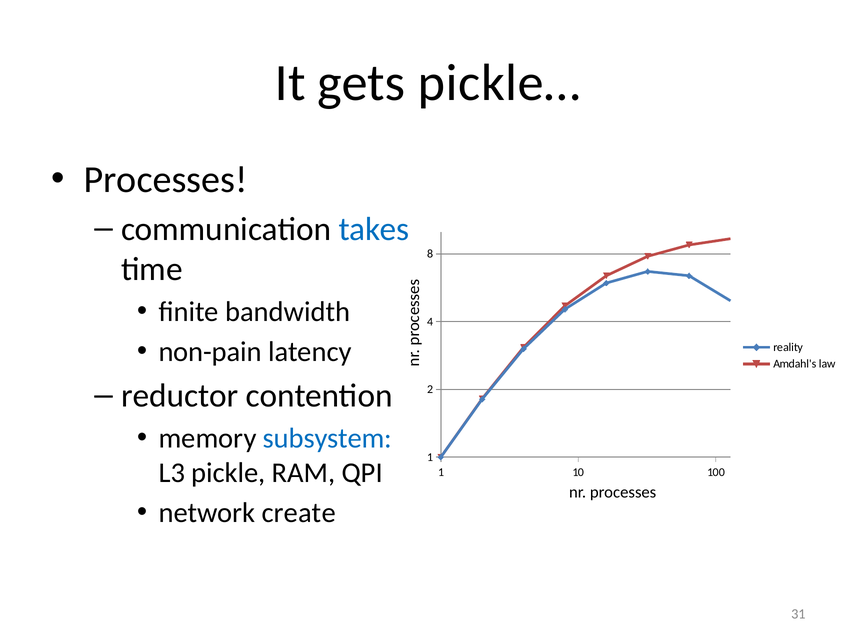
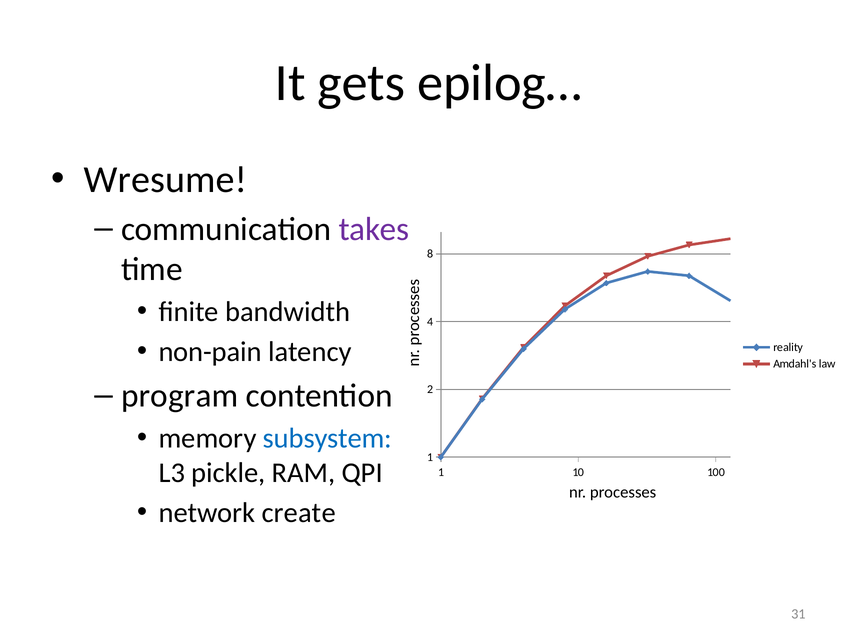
pickle…: pickle… -> epilog…
Processes at (166, 180): Processes -> Wresume
takes colour: blue -> purple
reductor: reductor -> program
